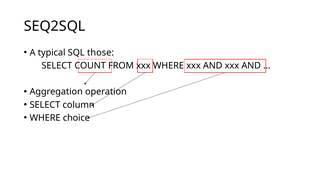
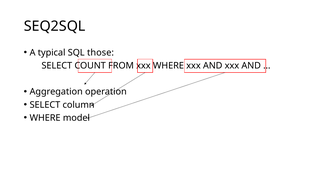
choice: choice -> model
